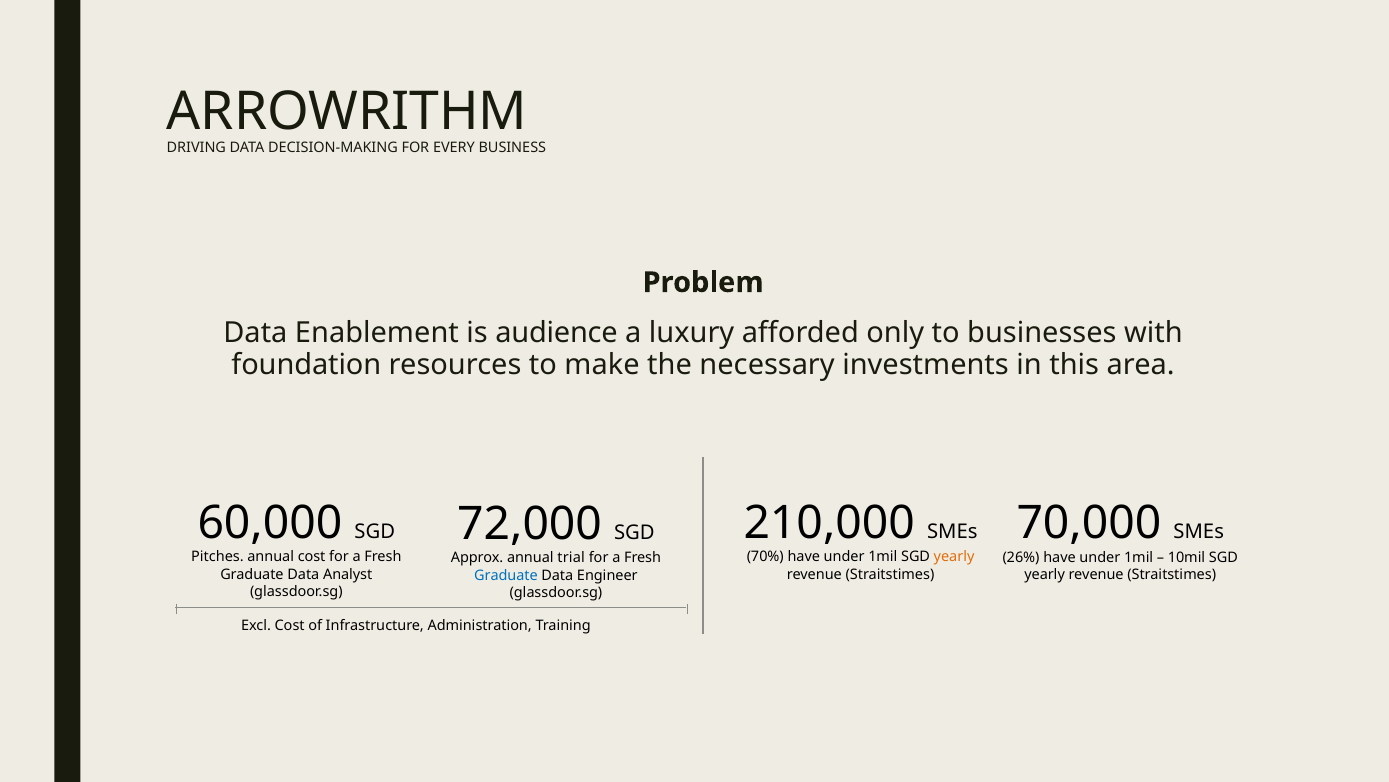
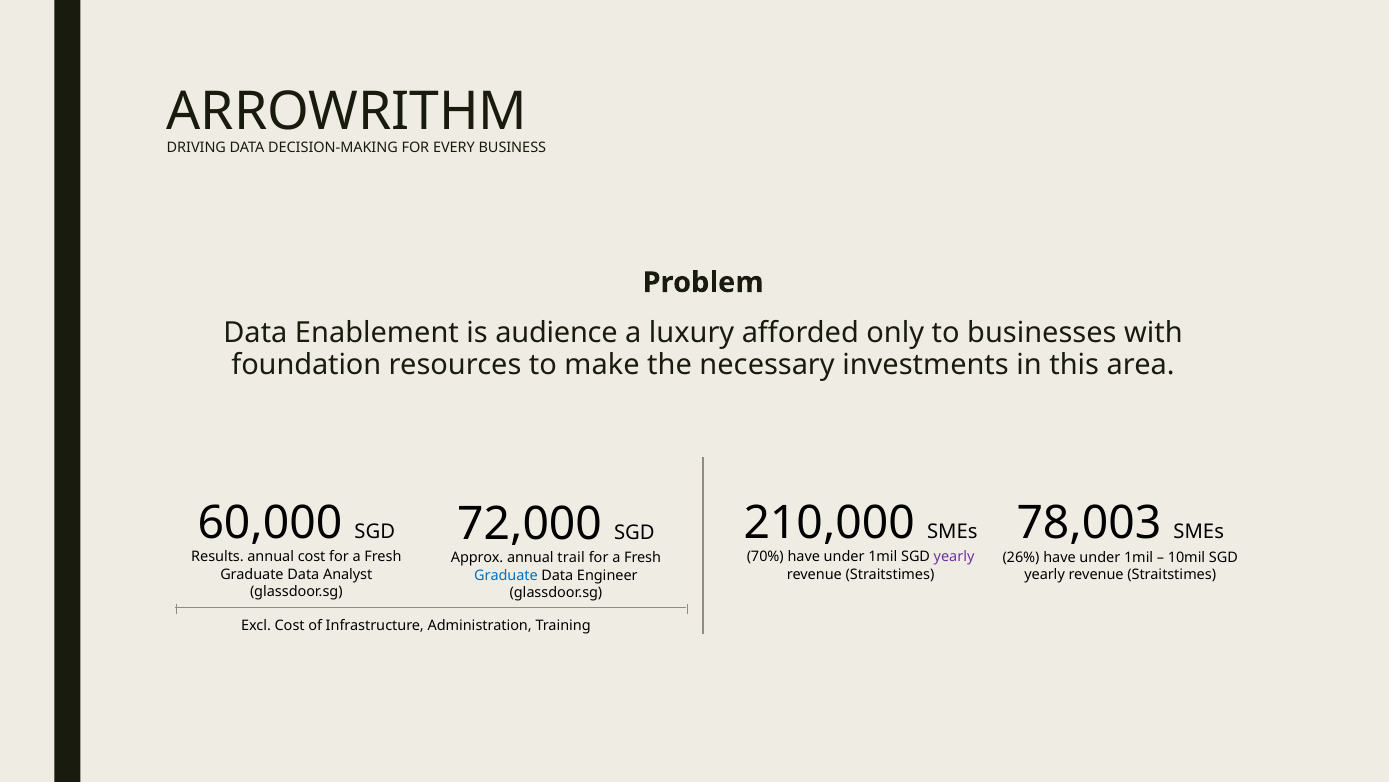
70,000: 70,000 -> 78,003
Pitches: Pitches -> Results
yearly at (954, 557) colour: orange -> purple
trial: trial -> trail
